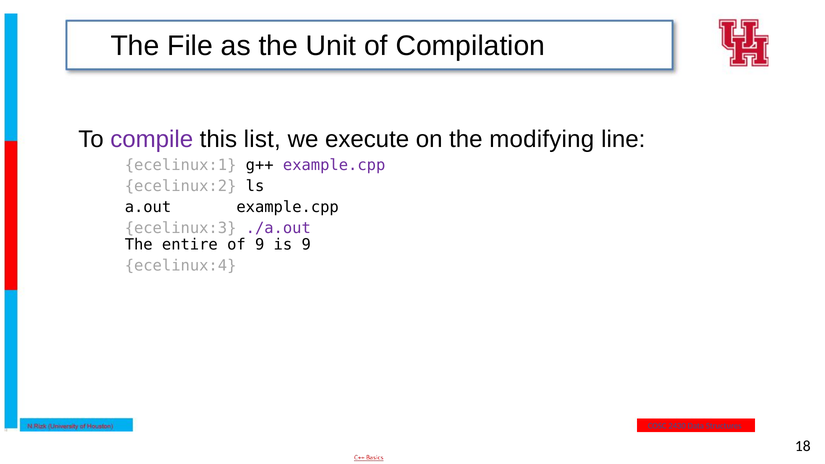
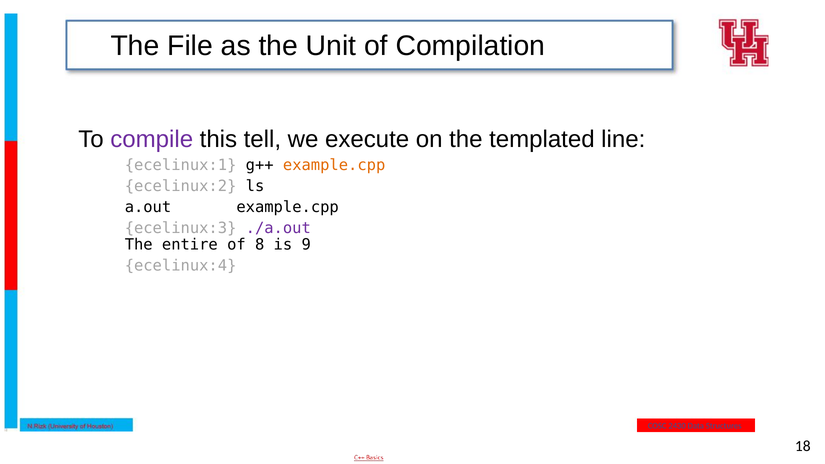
list: list -> tell
modifying: modifying -> templated
example.cpp at (334, 165) colour: purple -> orange
of 9: 9 -> 8
